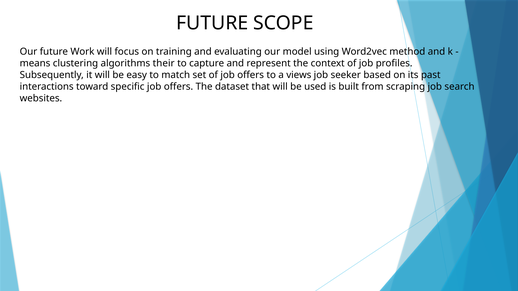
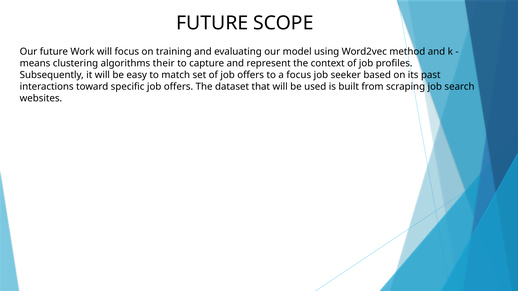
a views: views -> focus
